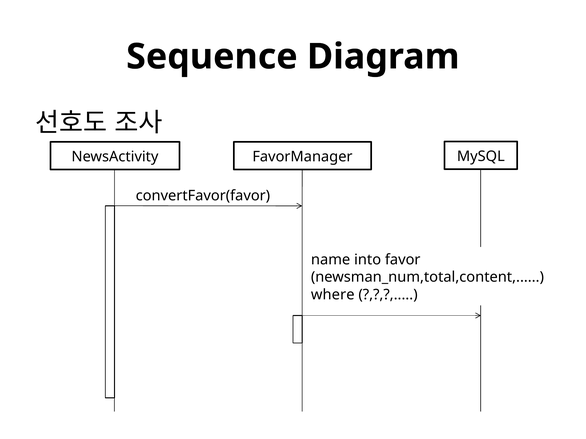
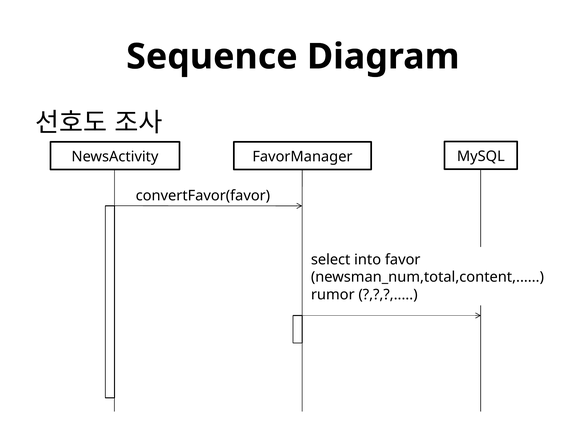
name: name -> select
where: where -> rumor
